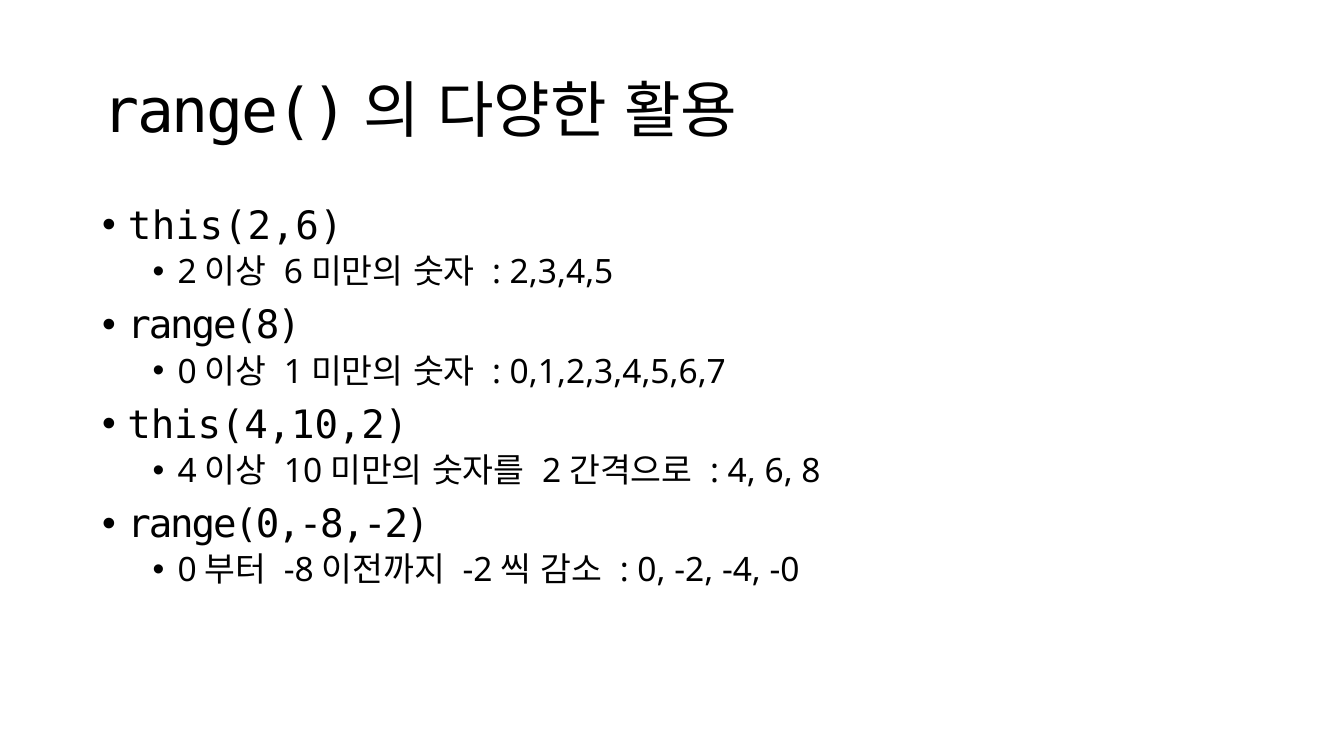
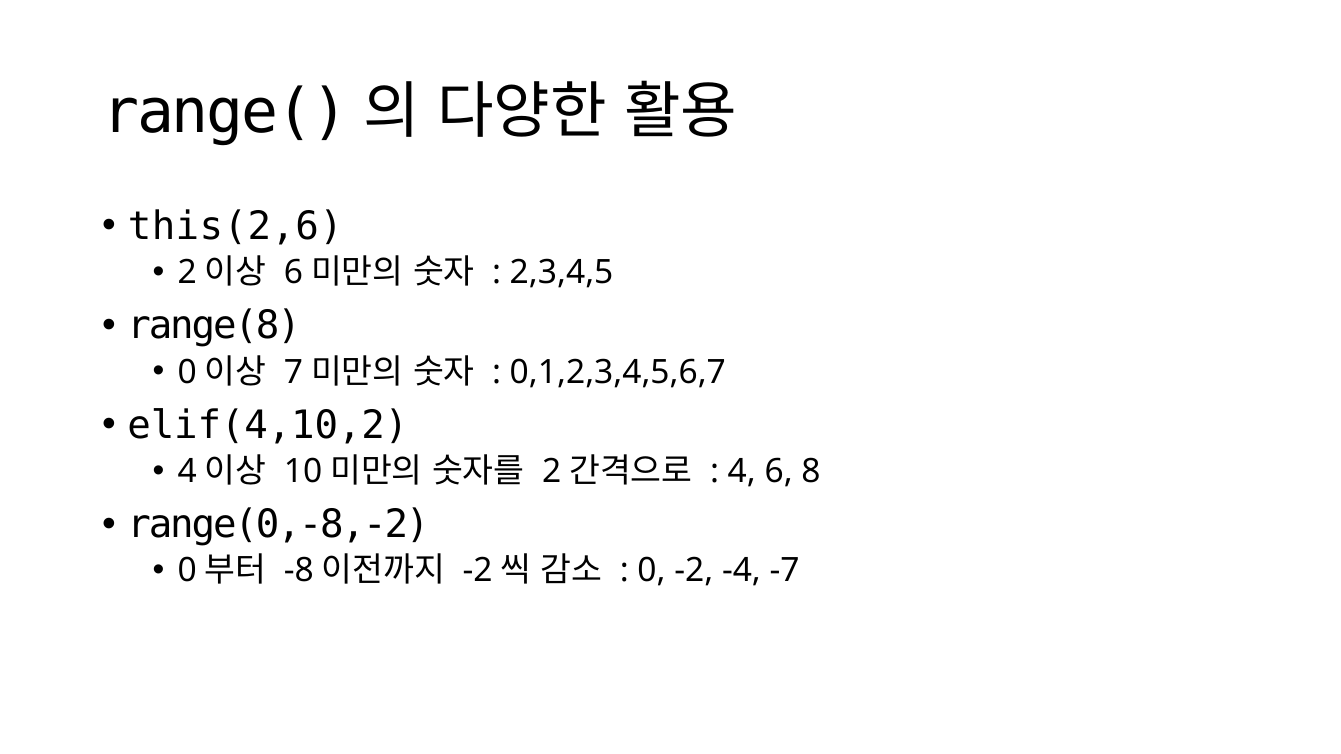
1: 1 -> 7
this(4,10,2: this(4,10,2 -> elif(4,10,2
-0: -0 -> -7
